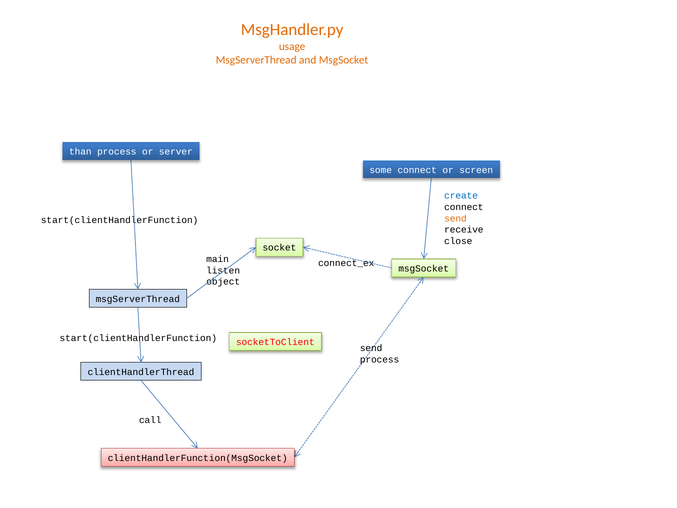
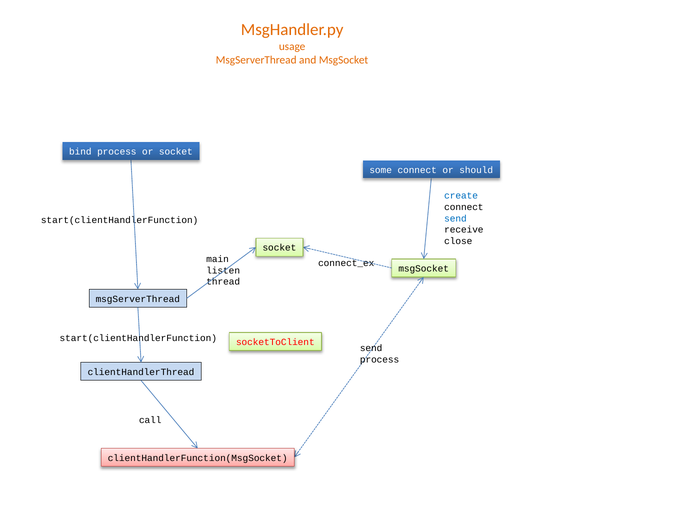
than: than -> bind
or server: server -> socket
screen: screen -> should
send at (455, 218) colour: orange -> blue
object: object -> thread
